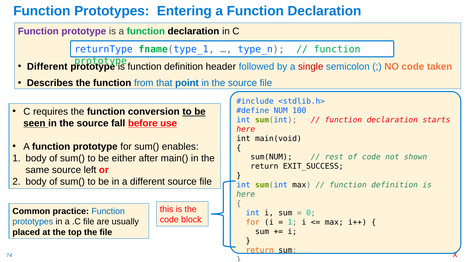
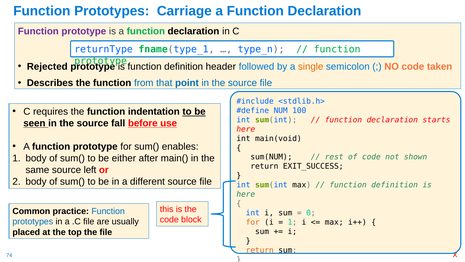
Entering: Entering -> Carriage
Different at (47, 66): Different -> Rejected
single colour: red -> orange
conversion: conversion -> indentation
